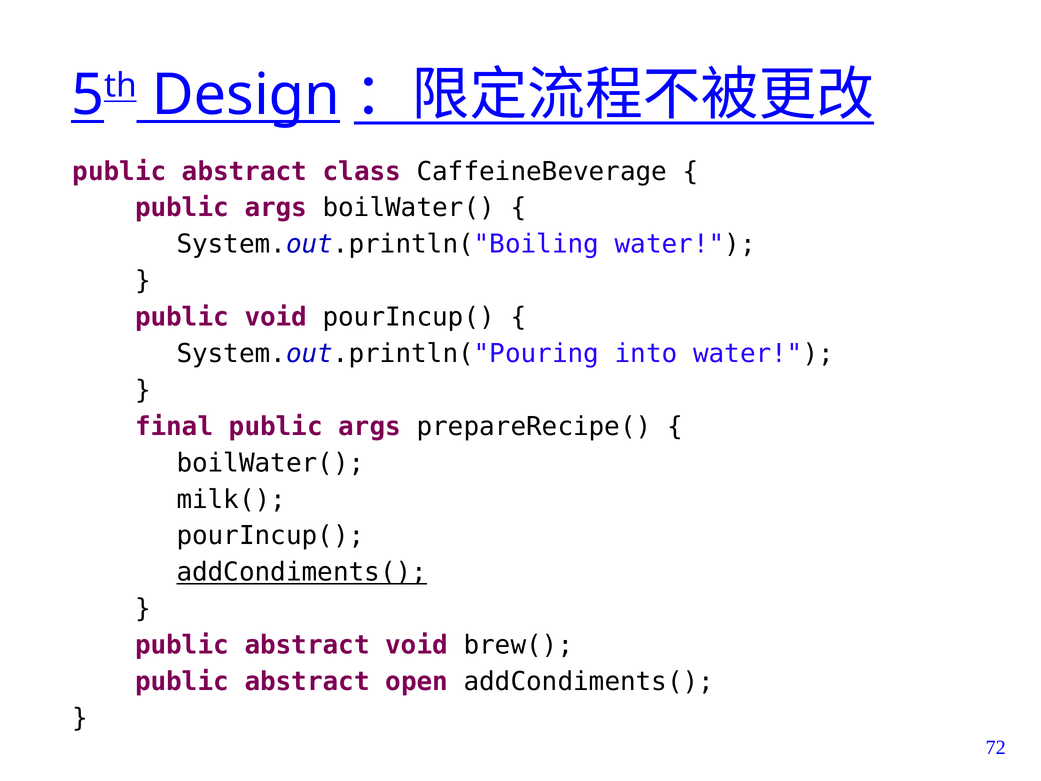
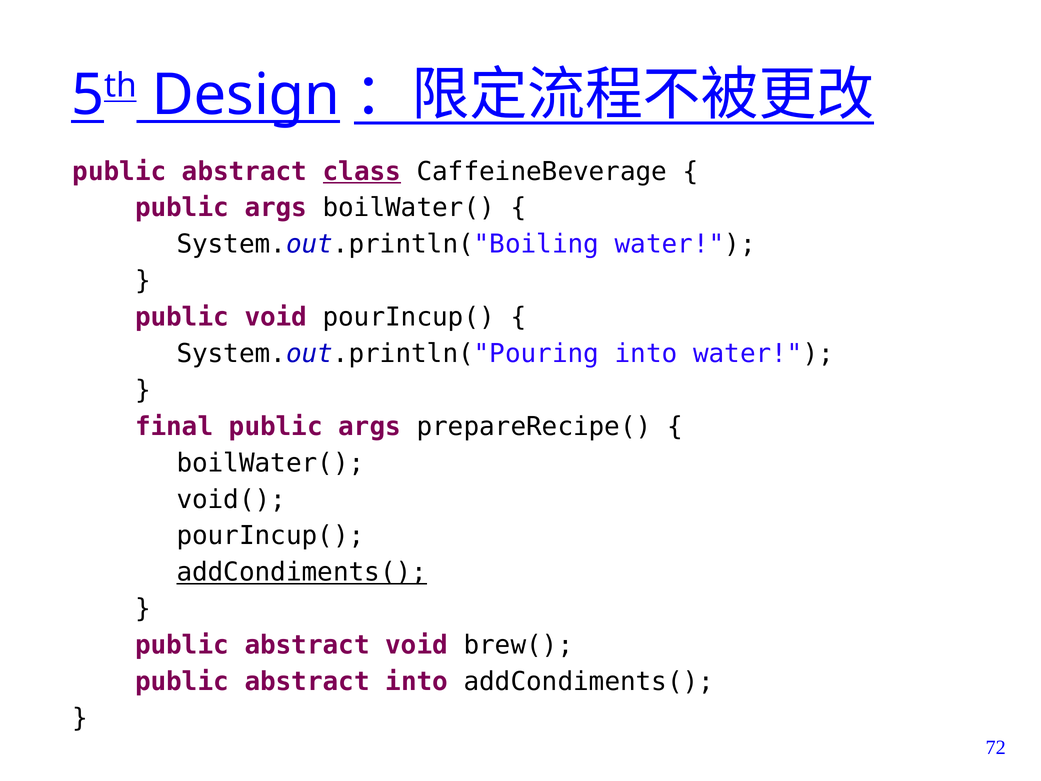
class underline: none -> present
milk(: milk( -> void(
abstract open: open -> into
